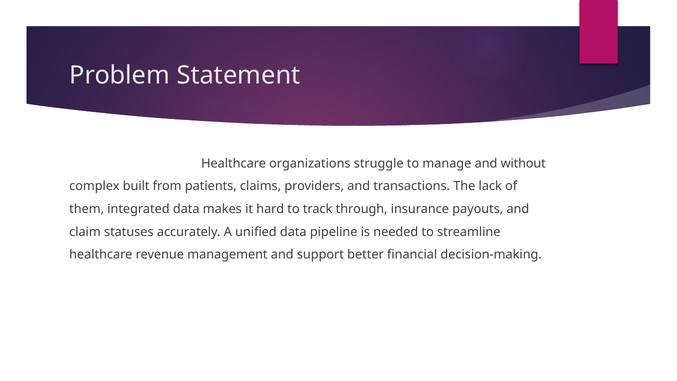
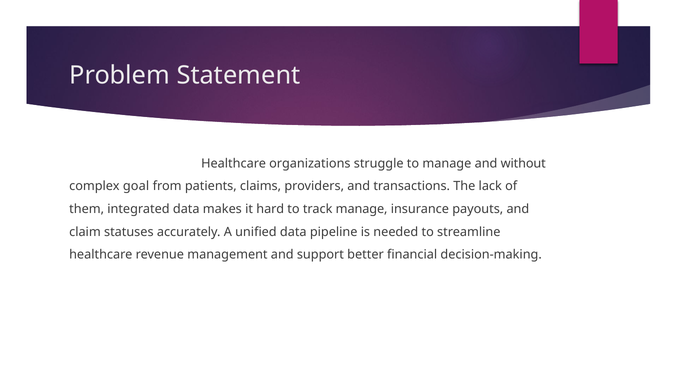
built: built -> goal
track through: through -> manage
